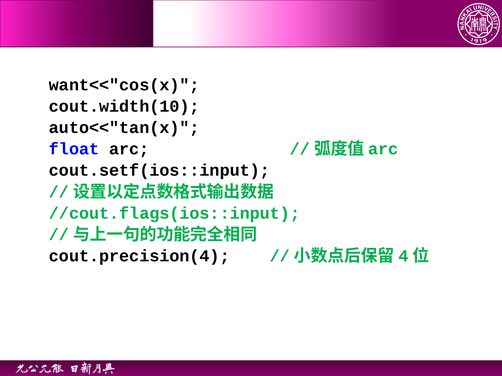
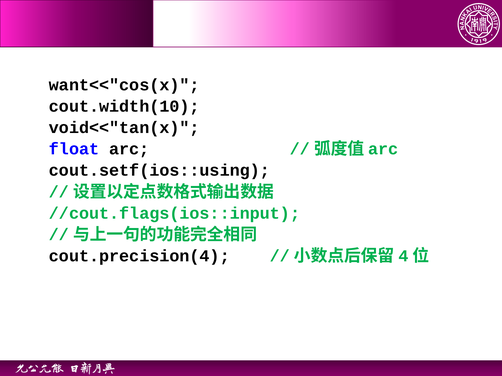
auto<<"tan(x: auto<<"tan(x -> void<<"tan(x
cout.setf(ios::input: cout.setf(ios::input -> cout.setf(ios::using
